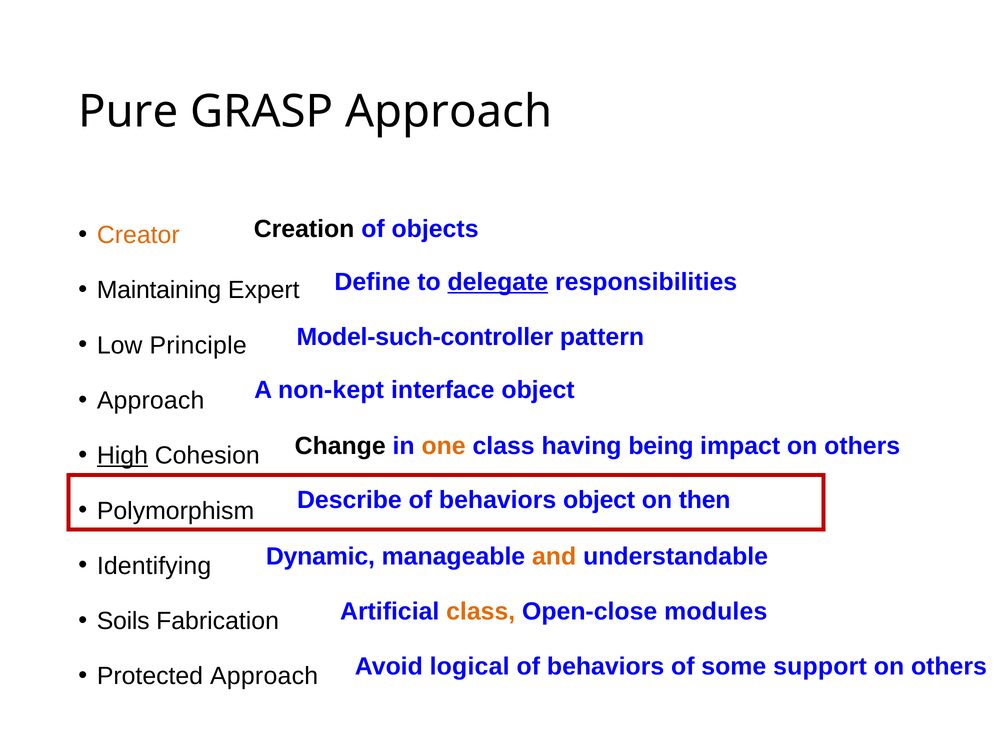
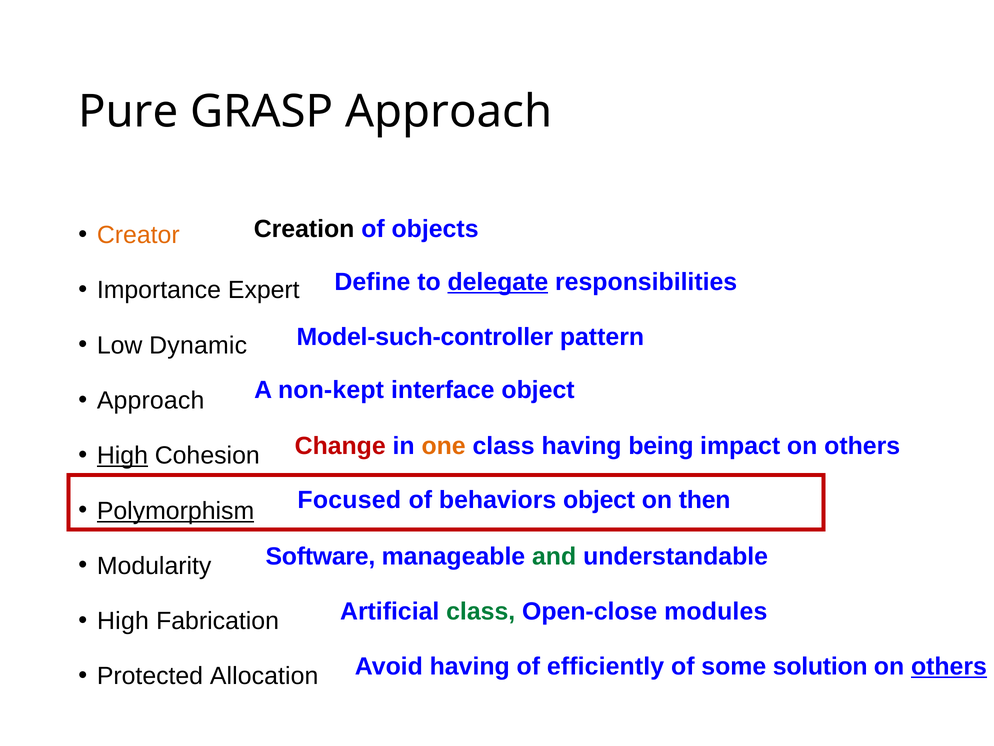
Maintaining: Maintaining -> Importance
Principle: Principle -> Dynamic
Change colour: black -> red
Describe: Describe -> Focused
Polymorphism underline: none -> present
Dynamic: Dynamic -> Software
and colour: orange -> green
Identifying: Identifying -> Modularity
class at (481, 611) colour: orange -> green
Soils at (123, 621): Soils -> High
Avoid logical: logical -> having
behaviors at (606, 666): behaviors -> efficiently
support: support -> solution
others at (949, 666) underline: none -> present
Protected Approach: Approach -> Allocation
